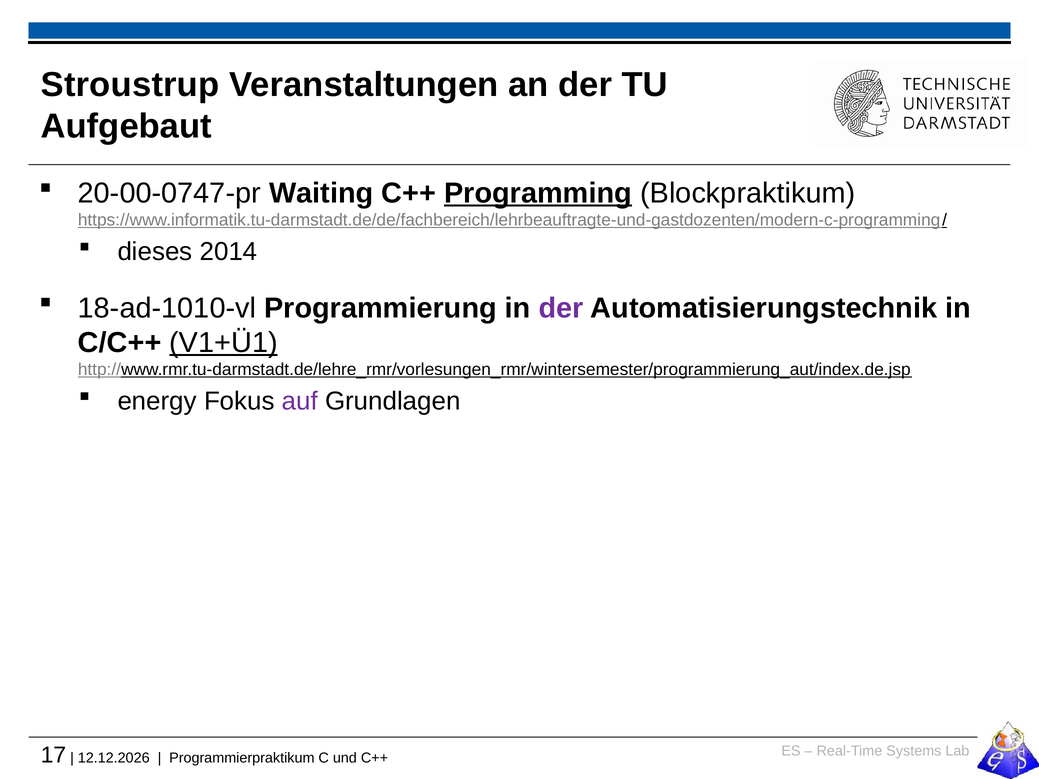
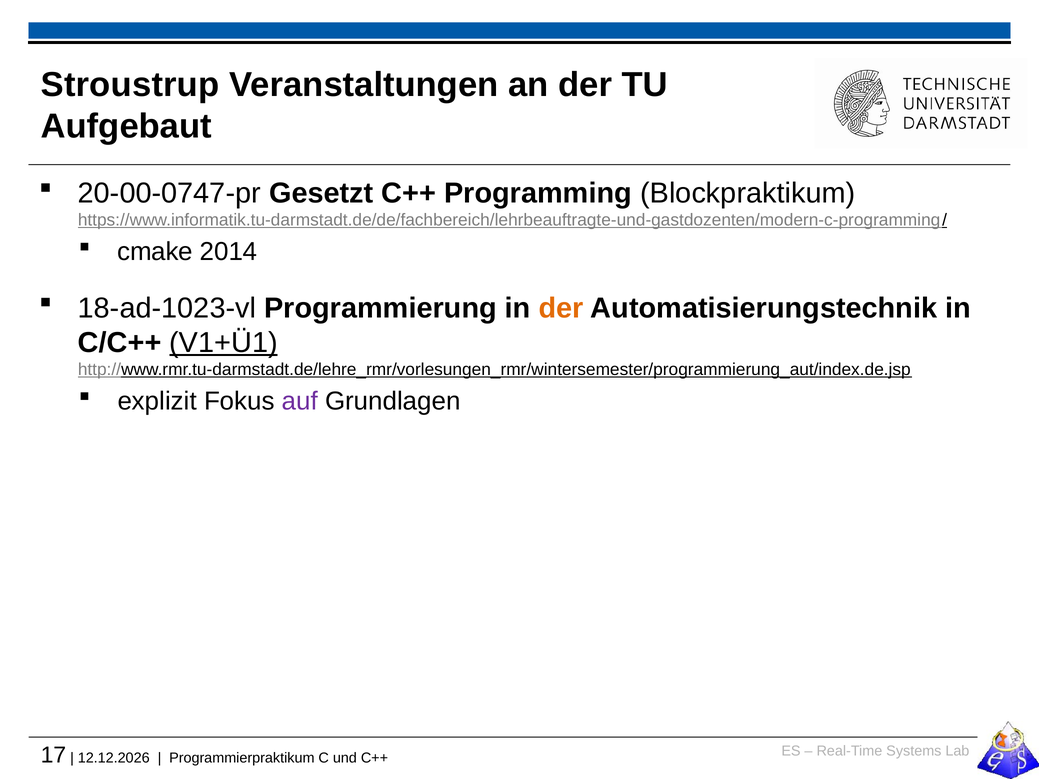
Waiting: Waiting -> Gesetzt
Programming underline: present -> none
dieses: dieses -> cmake
18-ad-1010-vl: 18-ad-1010-vl -> 18-ad-1023-vl
der at (561, 308) colour: purple -> orange
energy: energy -> explizit
